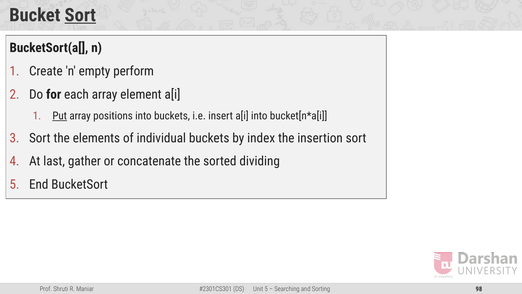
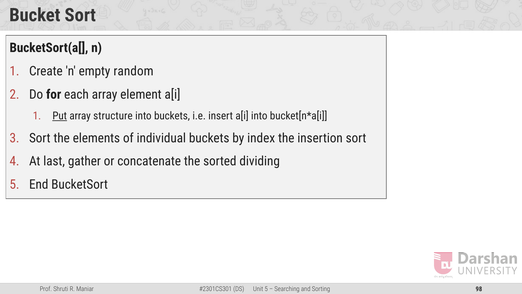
Sort at (80, 15) underline: present -> none
perform: perform -> random
positions: positions -> structure
